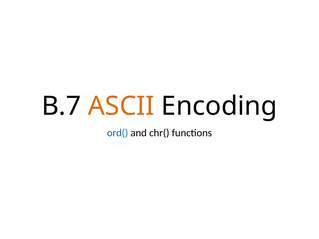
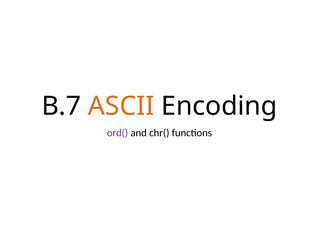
ord( colour: blue -> purple
